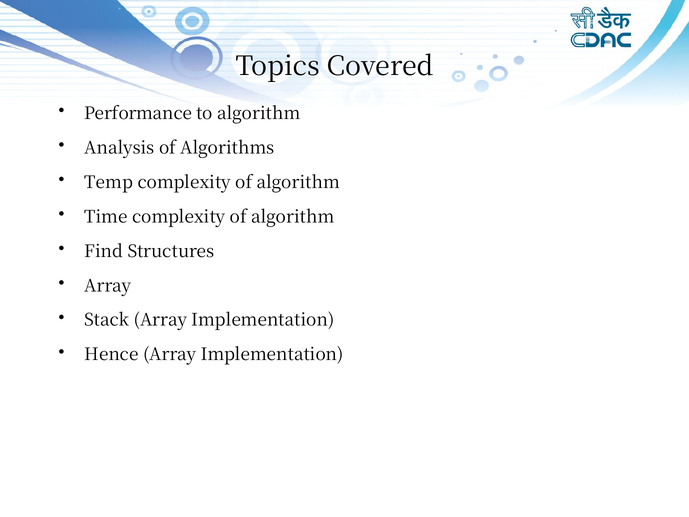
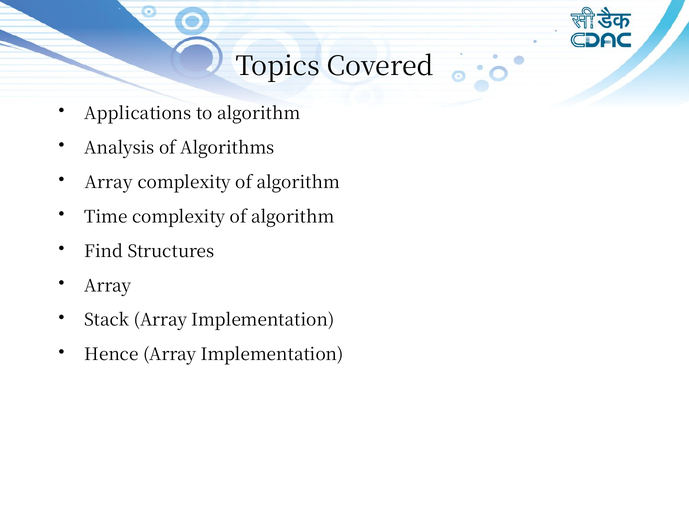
Performance: Performance -> Applications
Temp at (109, 182): Temp -> Array
